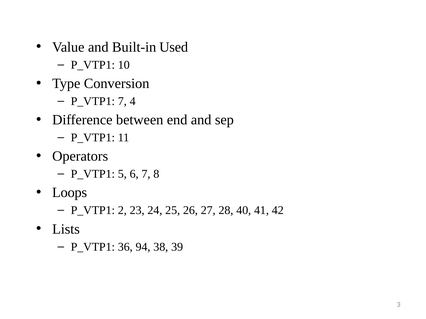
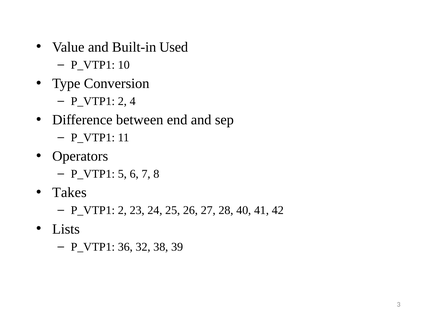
7 at (122, 101): 7 -> 2
Loops: Loops -> Takes
94: 94 -> 32
